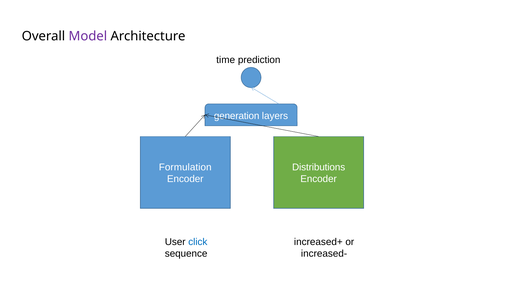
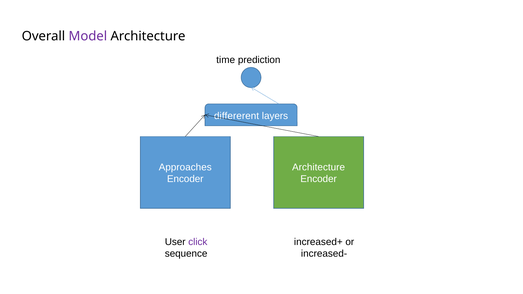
generation: generation -> differerent
Formulation: Formulation -> Approaches
Distributions at (319, 167): Distributions -> Architecture
click colour: blue -> purple
